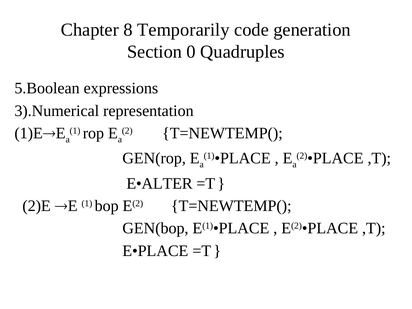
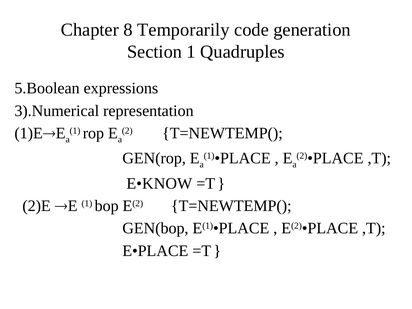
Section 0: 0 -> 1
E•ALTER: E•ALTER -> E•KNOW
